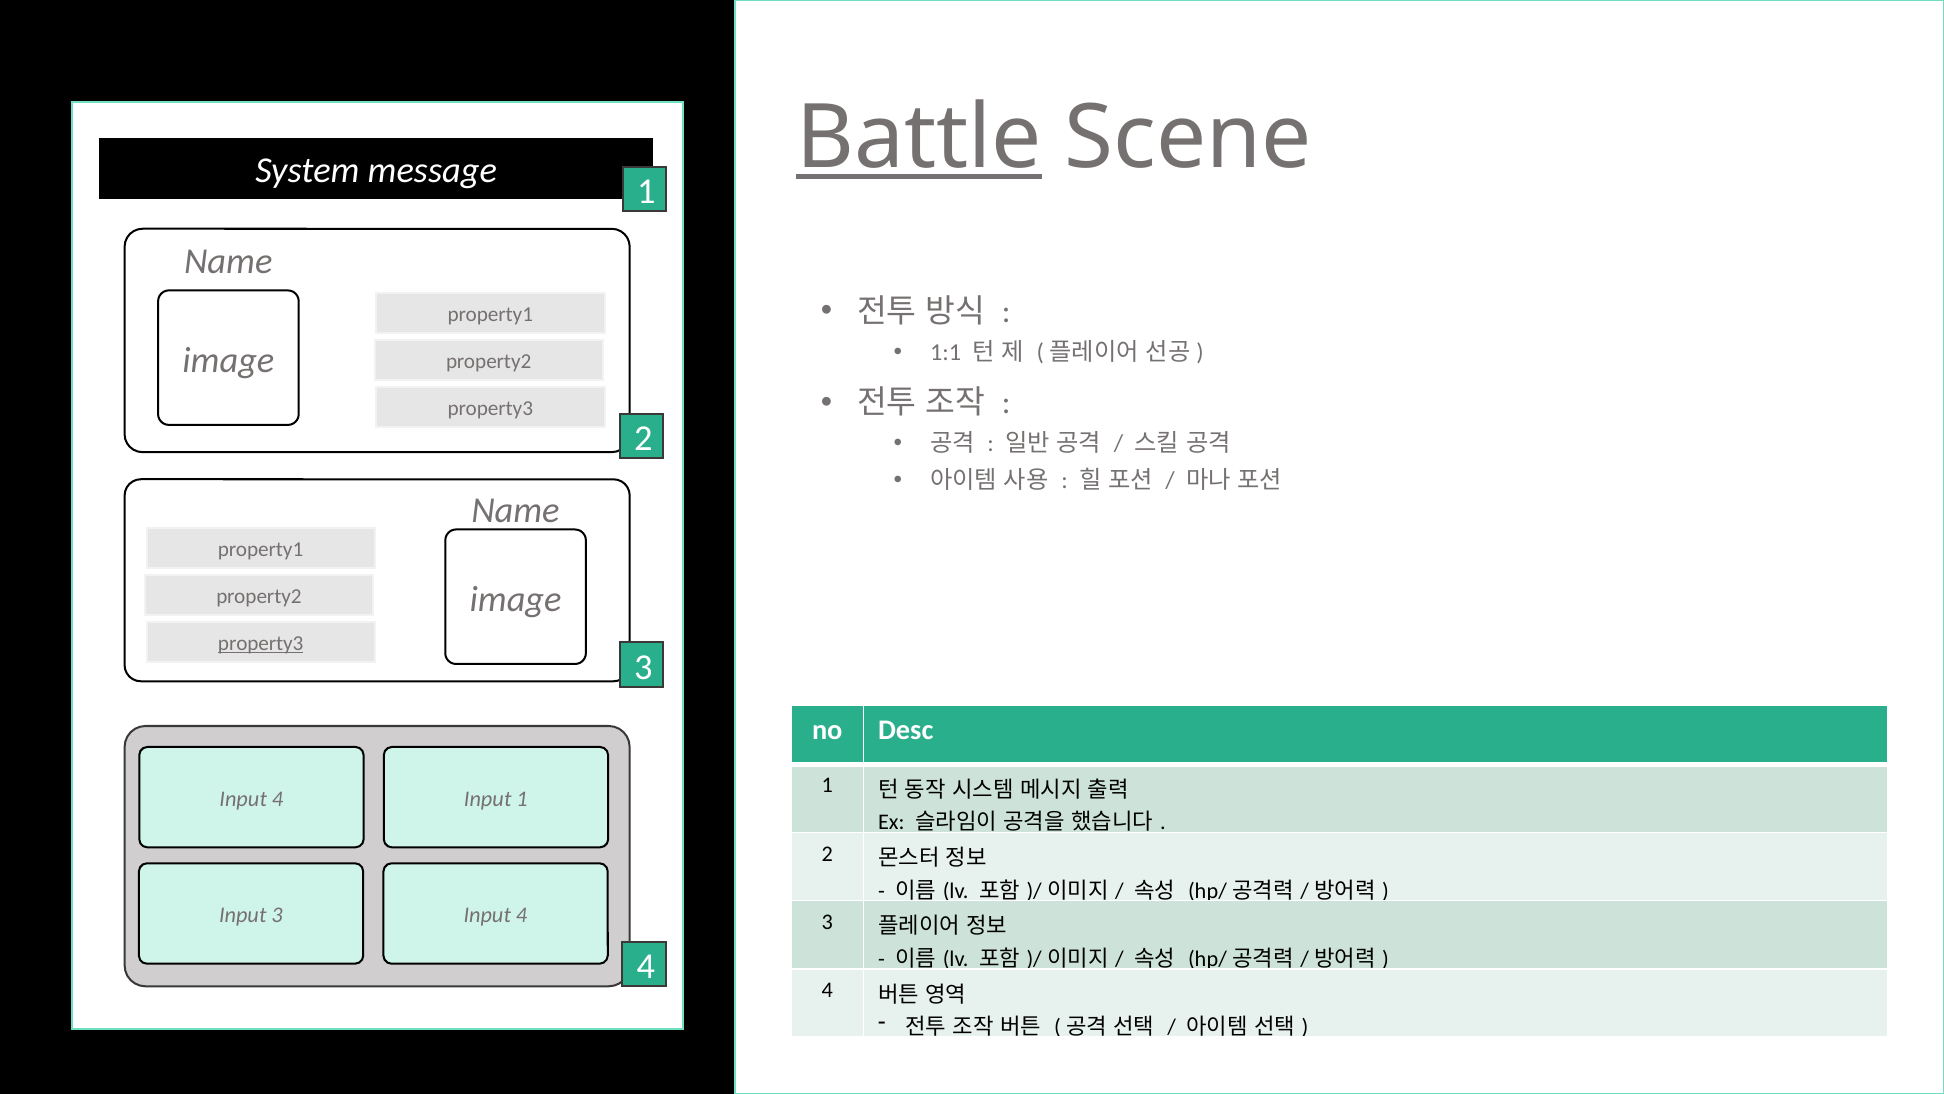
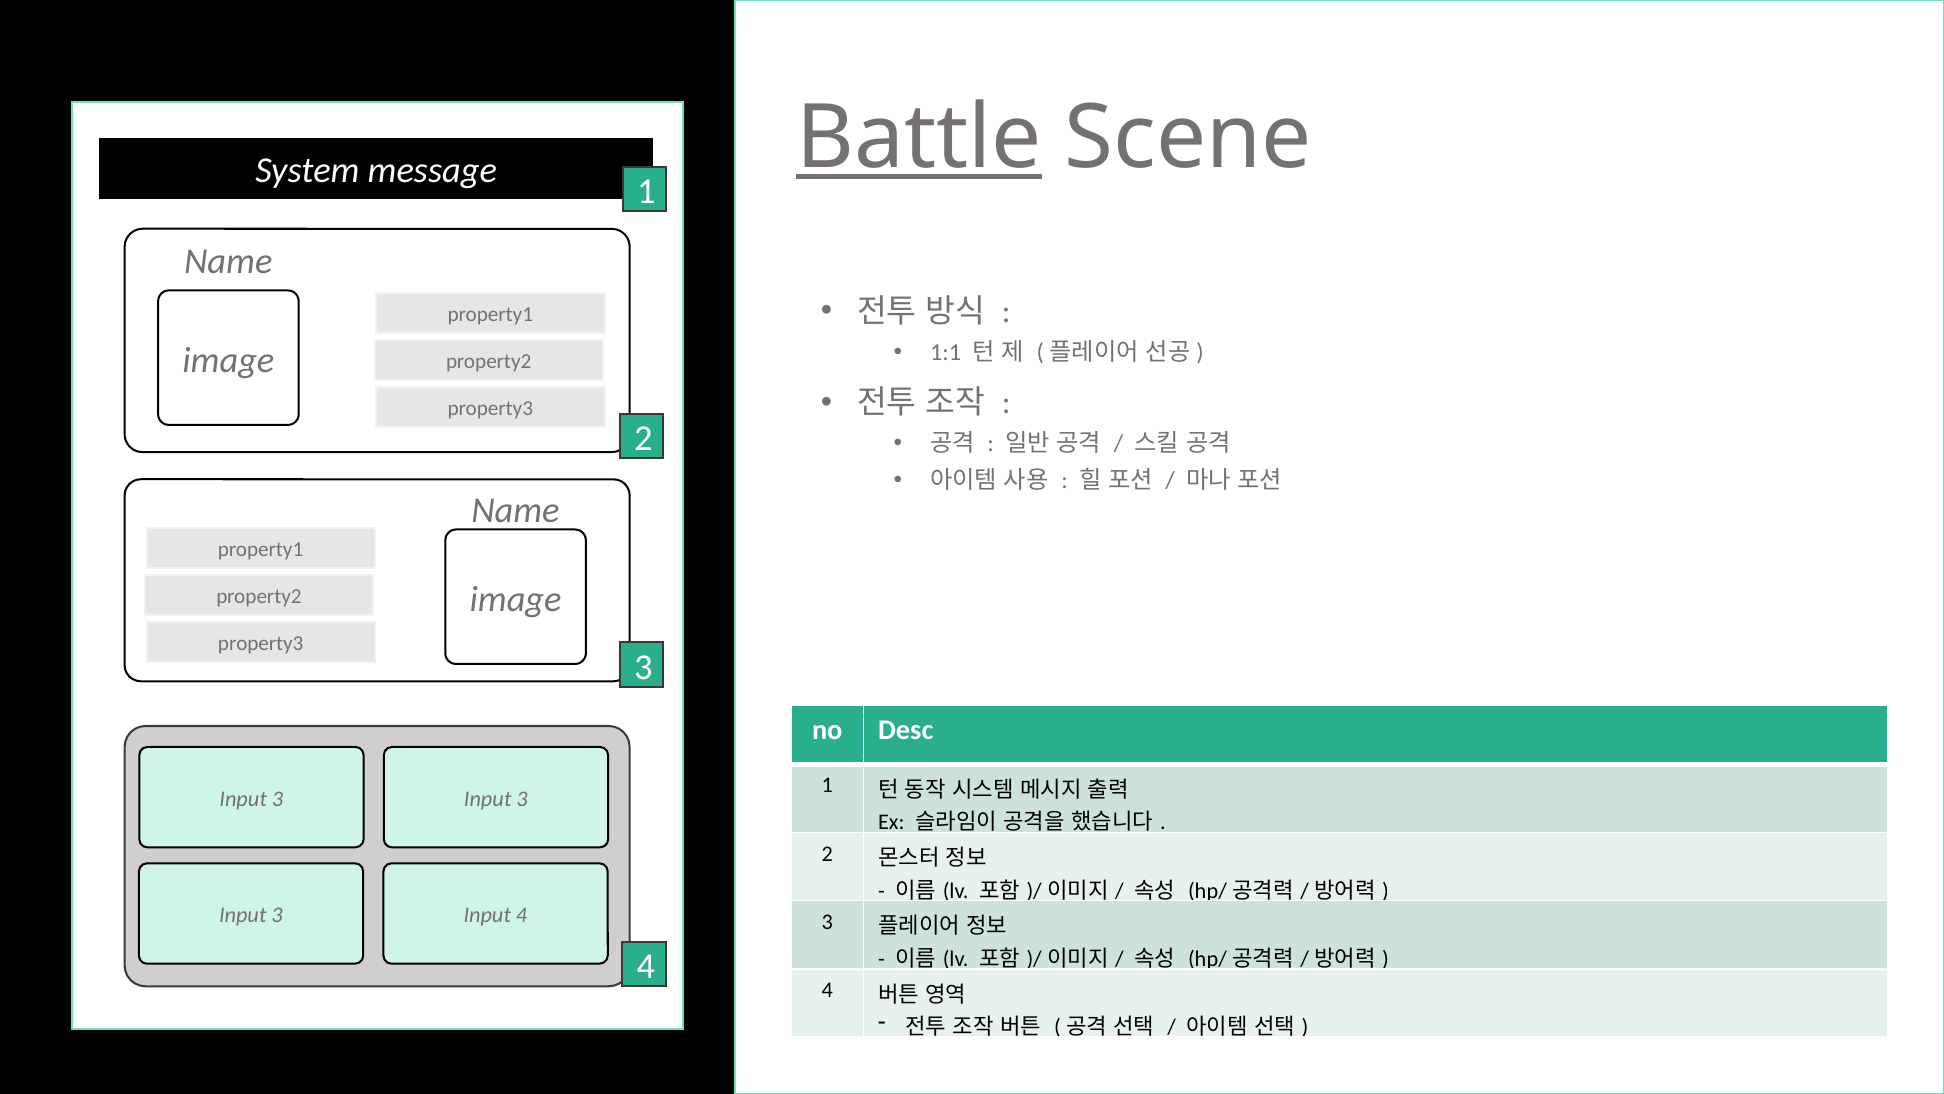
property3 at (261, 643) underline: present -> none
4 at (278, 798): 4 -> 3
1 at (522, 798): 1 -> 3
